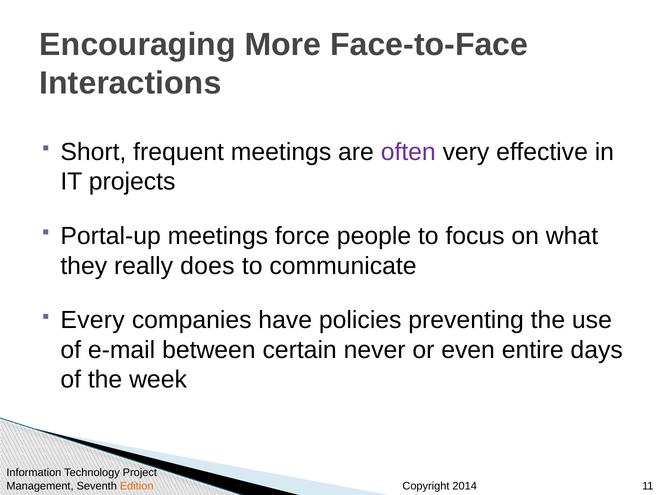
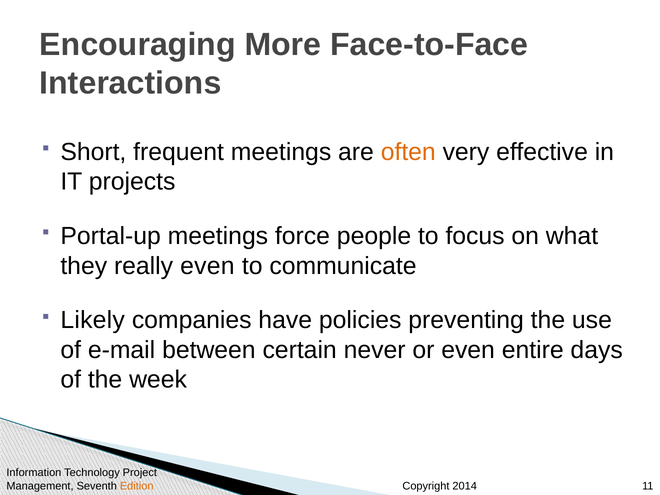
often colour: purple -> orange
really does: does -> even
Every: Every -> Likely
